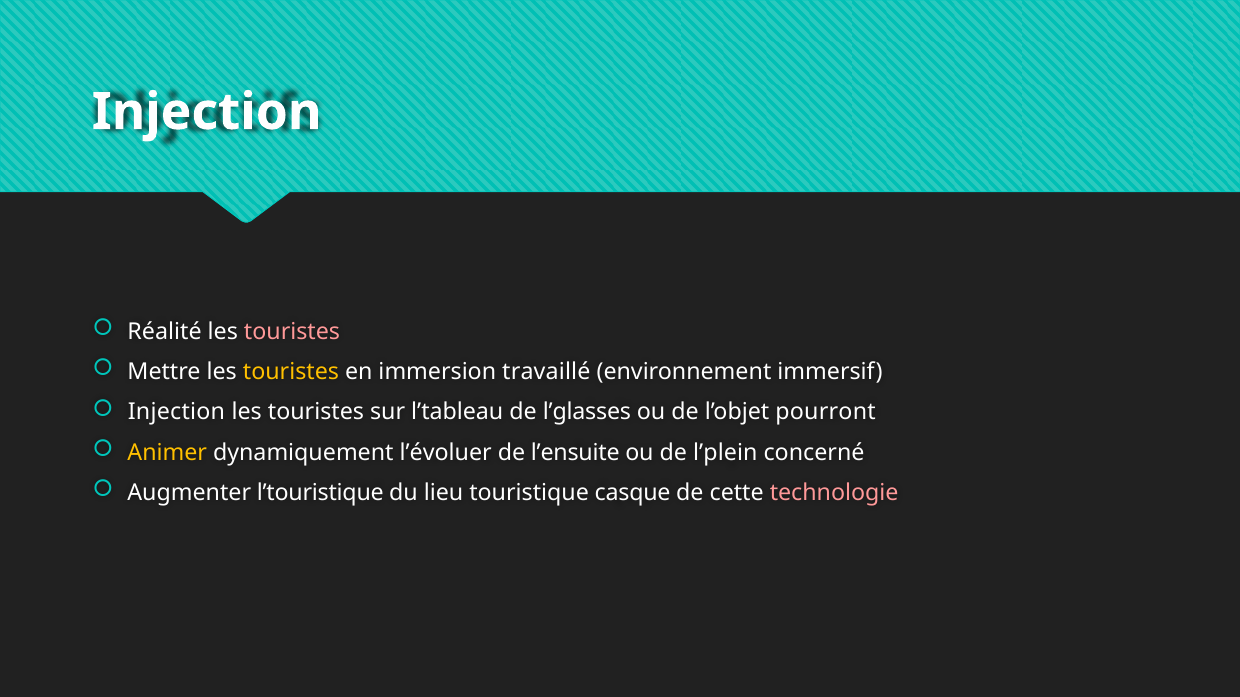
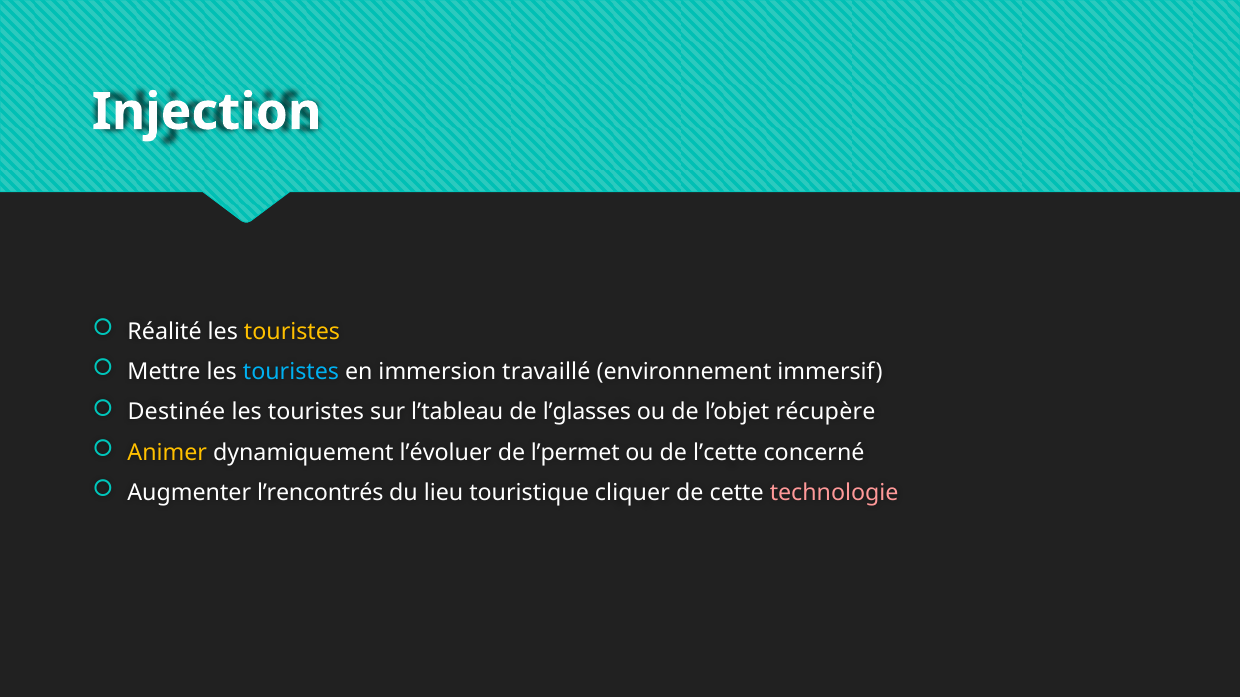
touristes at (292, 332) colour: pink -> yellow
touristes at (291, 372) colour: yellow -> light blue
Injection at (176, 413): Injection -> Destinée
pourront: pourront -> récupère
l’ensuite: l’ensuite -> l’permet
l’plein: l’plein -> l’cette
l’touristique: l’touristique -> l’rencontrés
casque: casque -> cliquer
